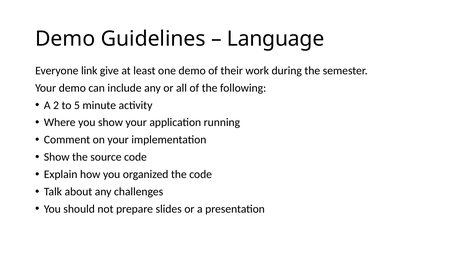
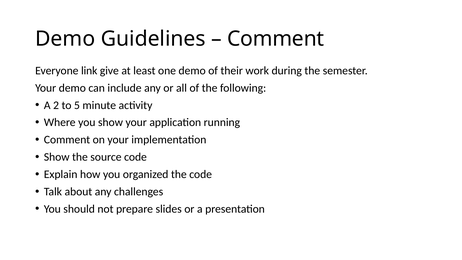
Language at (276, 39): Language -> Comment
